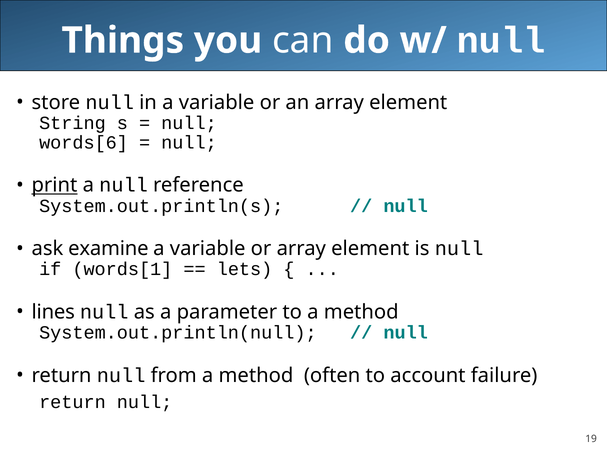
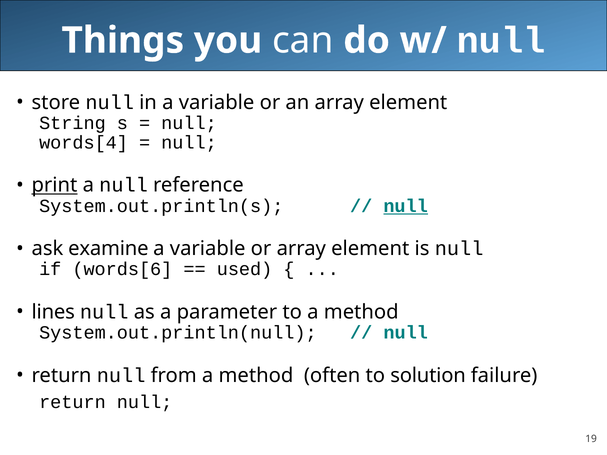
words[6: words[6 -> words[4
null at (406, 206) underline: none -> present
words[1: words[1 -> words[6
lets: lets -> used
account: account -> solution
